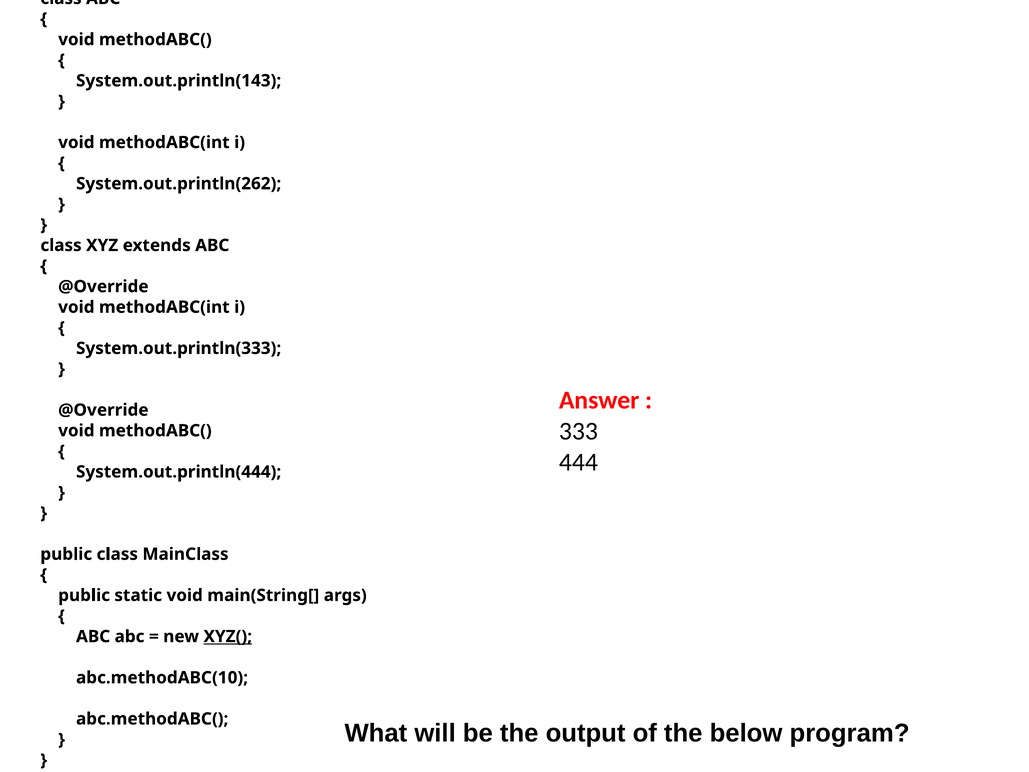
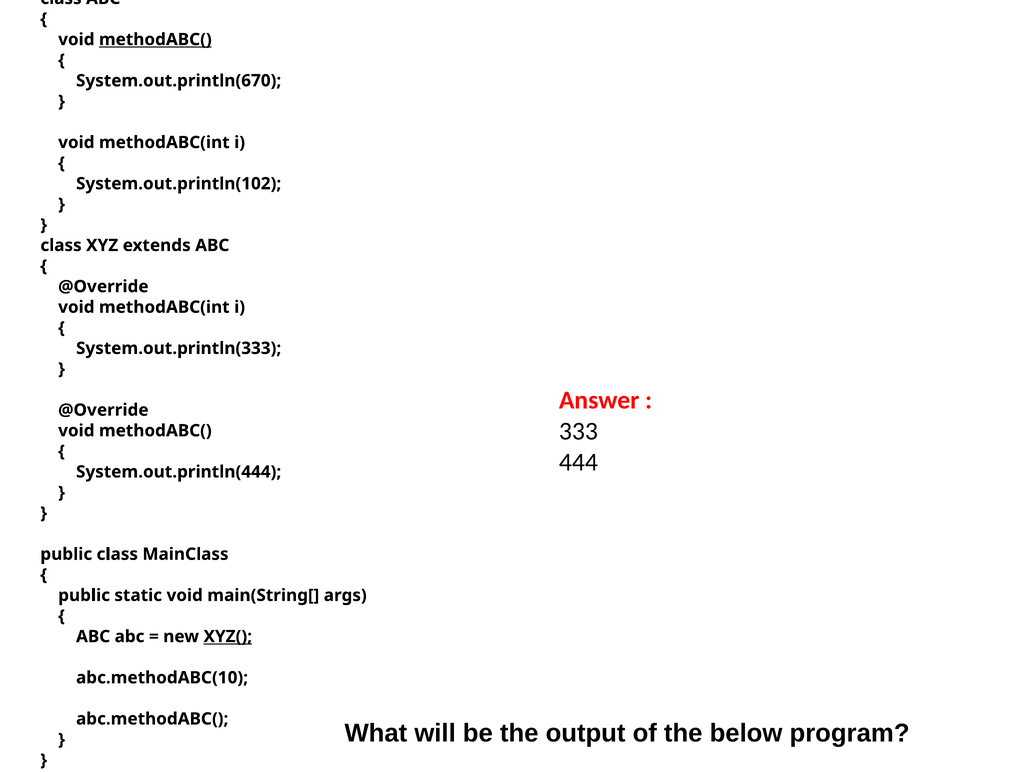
methodABC( at (155, 40) underline: none -> present
System.out.println(143: System.out.println(143 -> System.out.println(670
System.out.println(262: System.out.println(262 -> System.out.println(102
